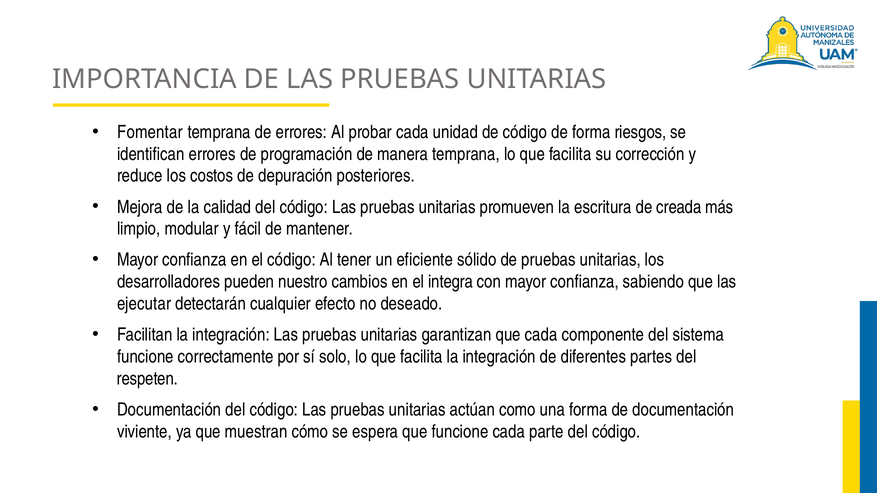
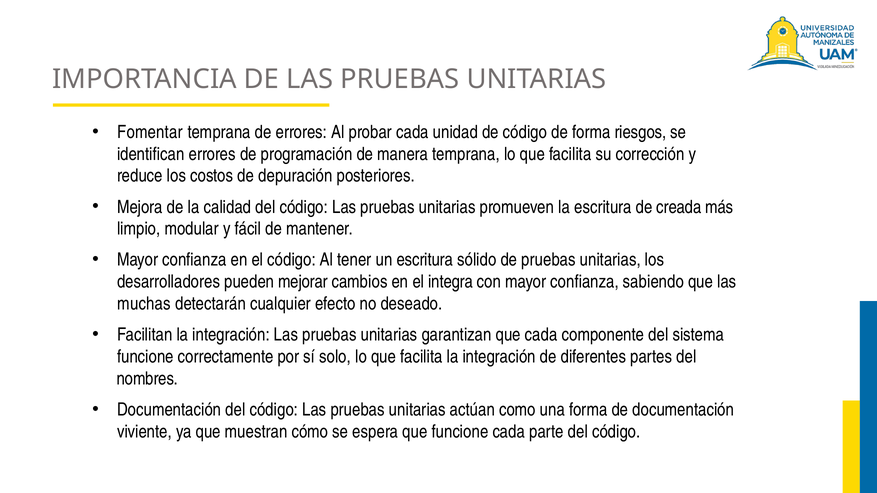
un eficiente: eficiente -> escritura
nuestro: nuestro -> mejorar
ejecutar: ejecutar -> muchas
respeten: respeten -> nombres
